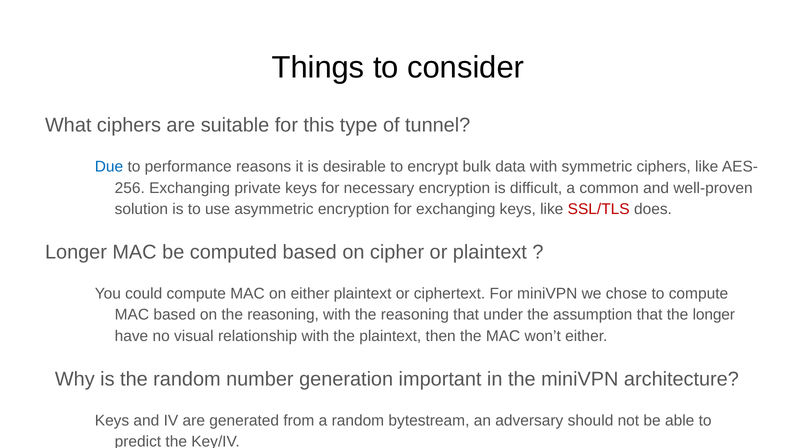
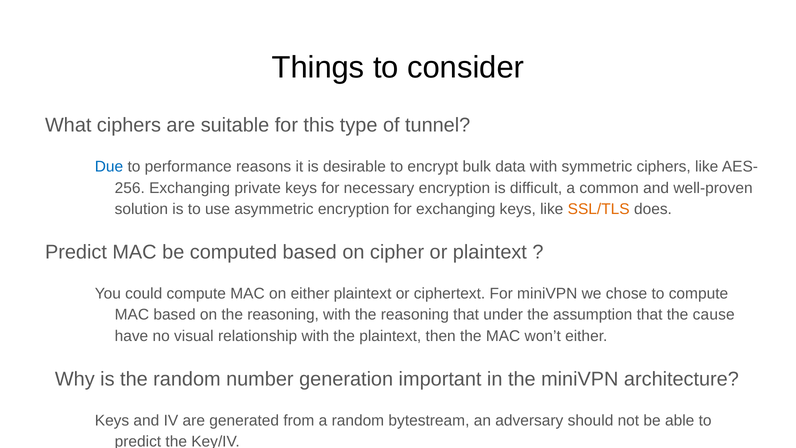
SSL/TLS colour: red -> orange
Longer at (76, 252): Longer -> Predict
the longer: longer -> cause
